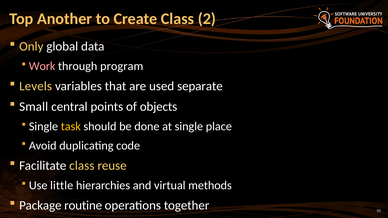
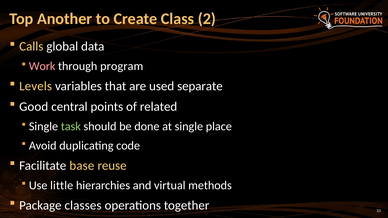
Only: Only -> Calls
Small: Small -> Good
objects: objects -> related
task colour: yellow -> light green
Facilitate class: class -> base
routine: routine -> classes
